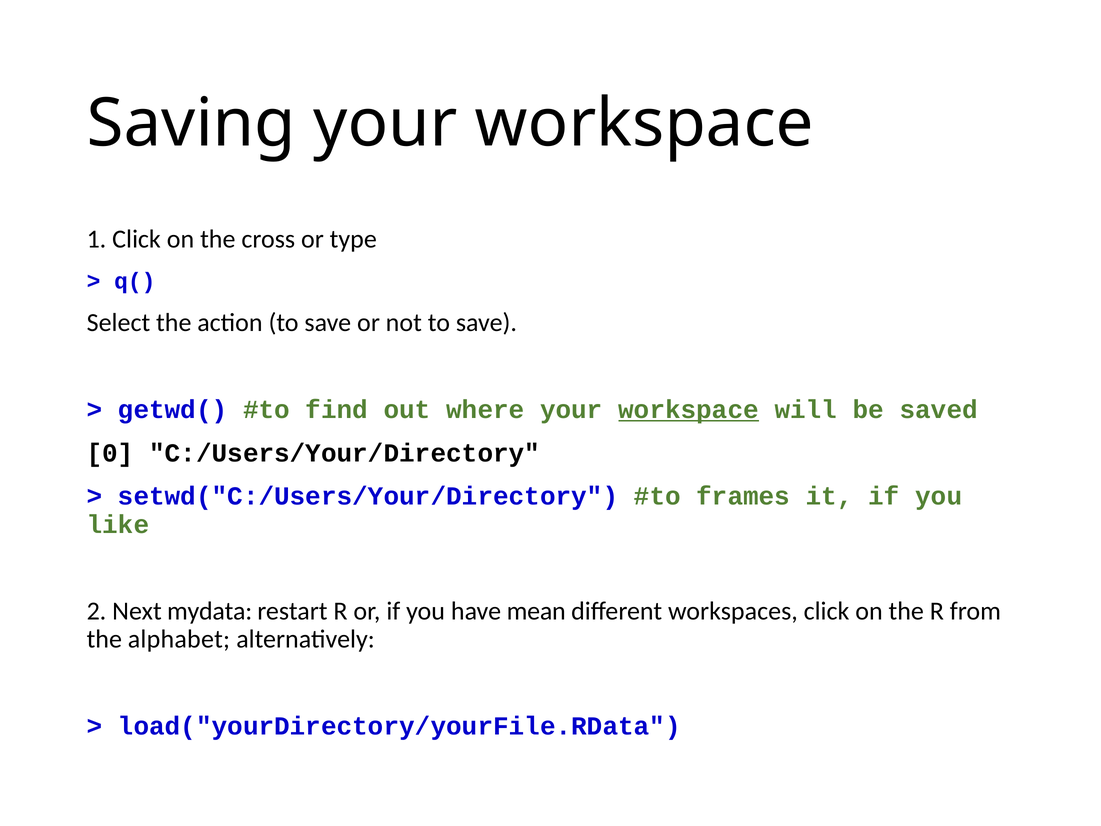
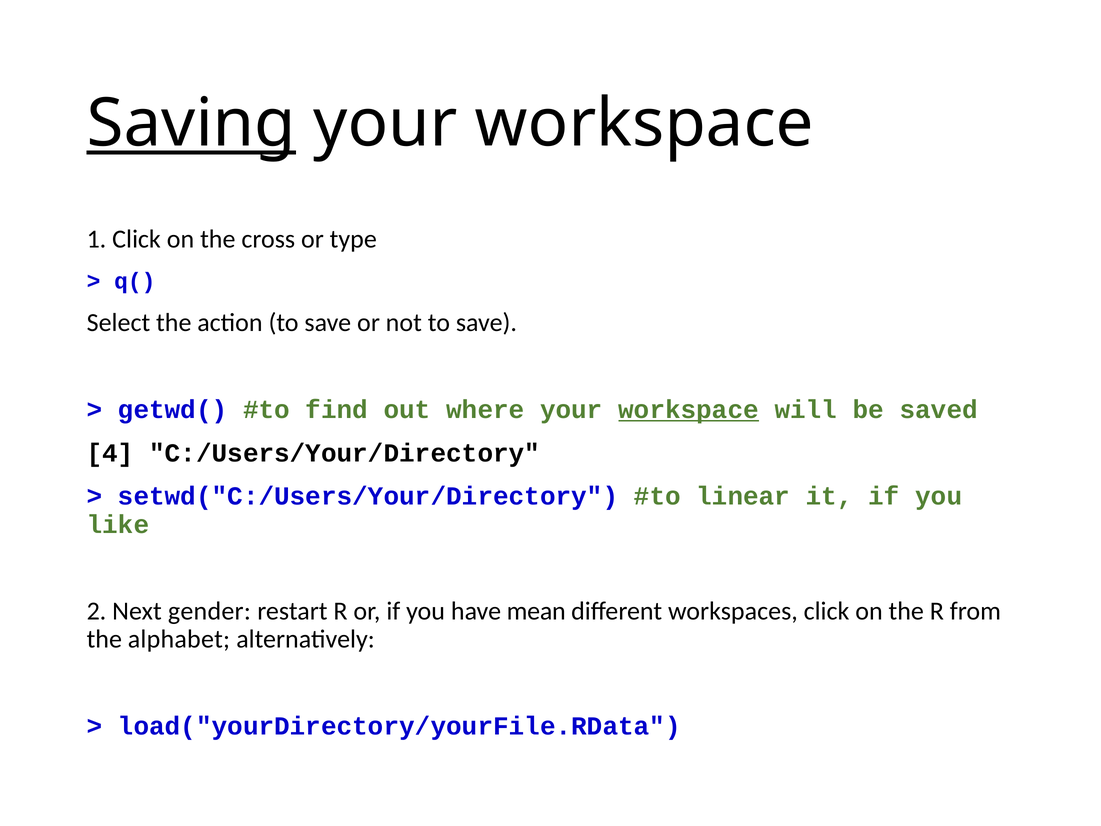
Saving underline: none -> present
0: 0 -> 4
frames: frames -> linear
mydata: mydata -> gender
